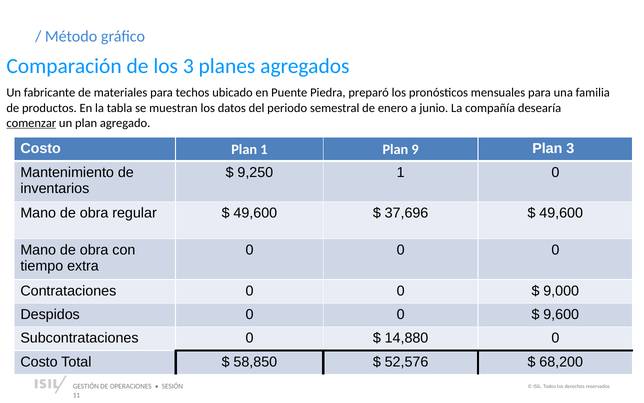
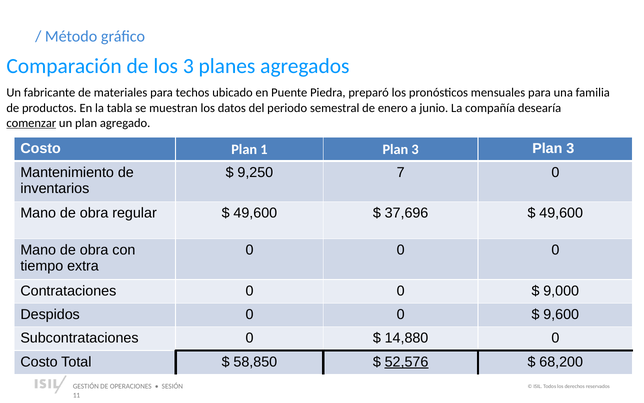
1 Plan 9: 9 -> 3
9,250 1: 1 -> 7
52,576 underline: none -> present
